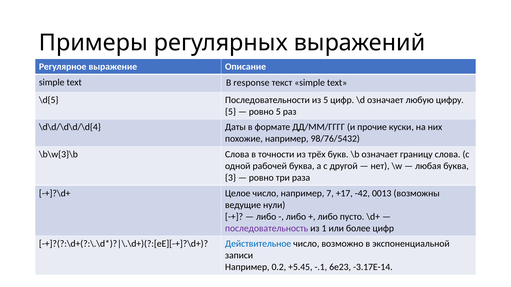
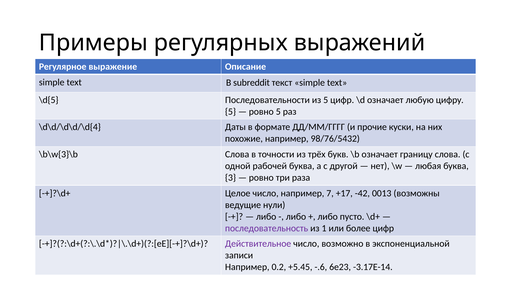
response: response -> subreddit
Действительное colour: blue -> purple
-.1: -.1 -> -.6
